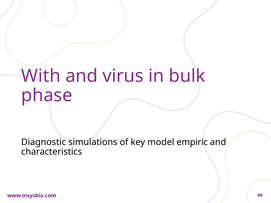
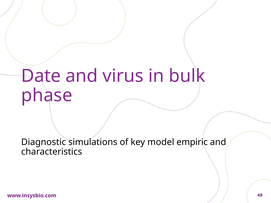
With: With -> Date
